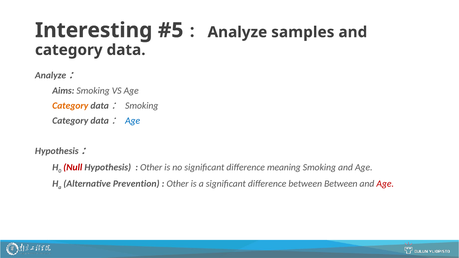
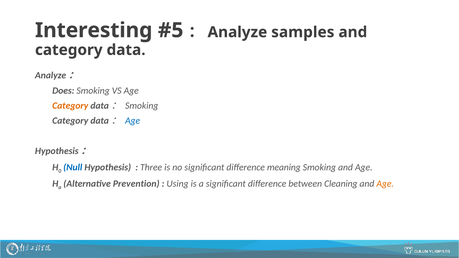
Aims: Aims -> Does
Null colour: red -> blue
Other at (151, 167): Other -> Three
Other at (178, 184): Other -> Using
between Between: Between -> Cleaning
Age at (385, 184) colour: red -> orange
